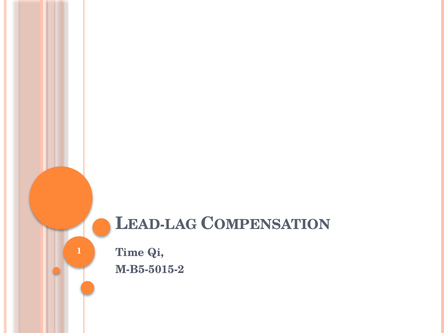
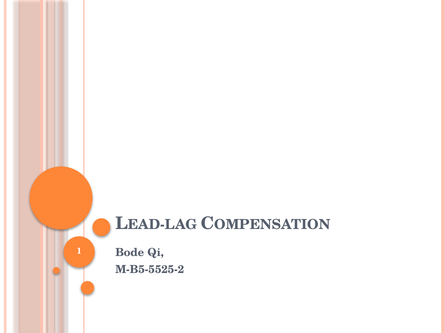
Time: Time -> Bode
M-B5-5015-2: M-B5-5015-2 -> M-B5-5525-2
